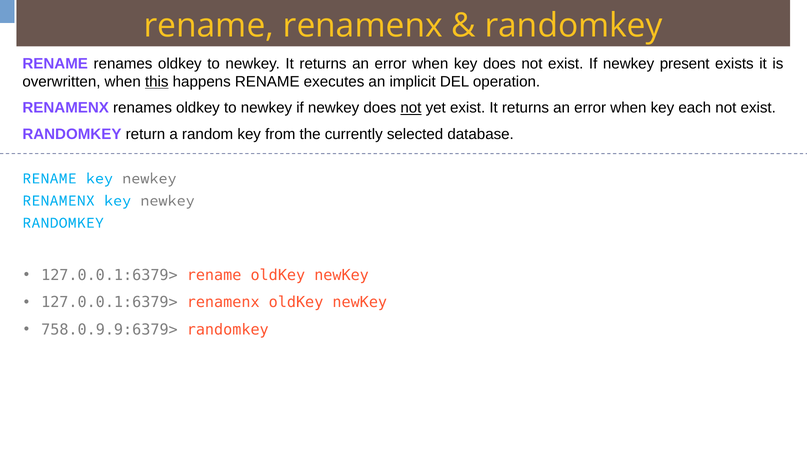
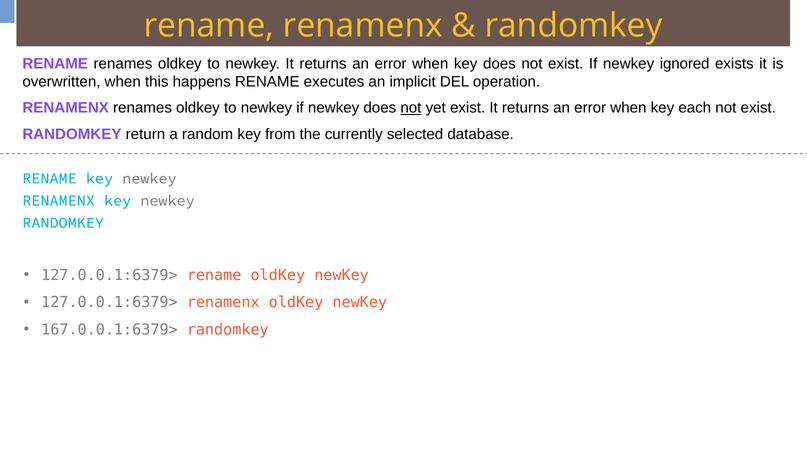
present: present -> ignored
this underline: present -> none
758.0.9.9:6379>: 758.0.9.9:6379> -> 167.0.0.1:6379>
